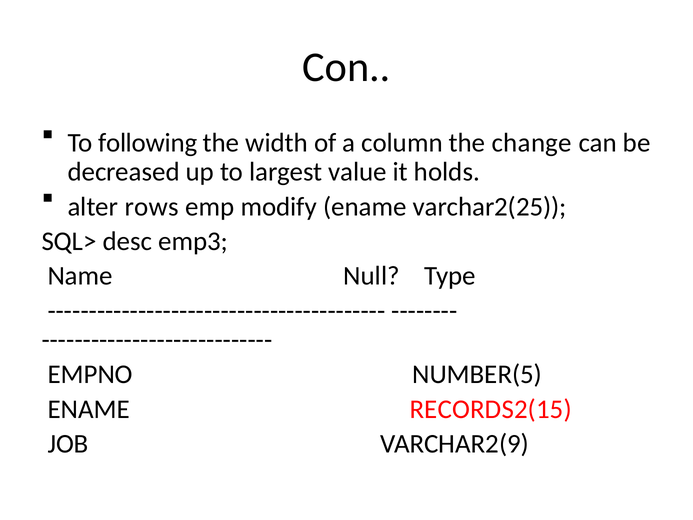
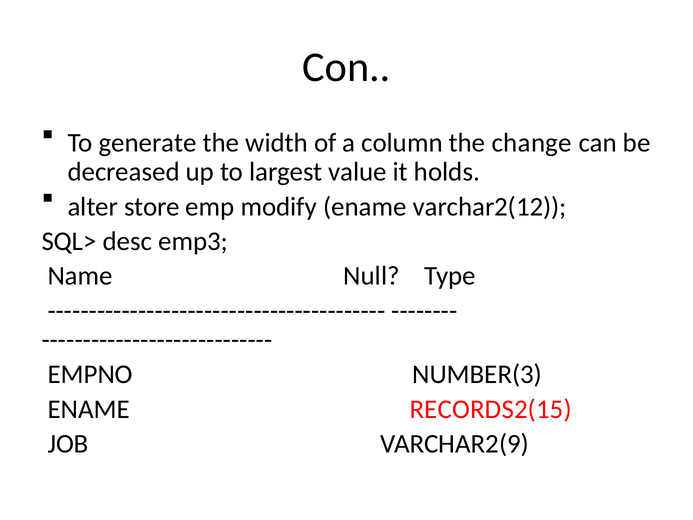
following: following -> generate
rows: rows -> store
varchar2(25: varchar2(25 -> varchar2(12
NUMBER(5: NUMBER(5 -> NUMBER(3
